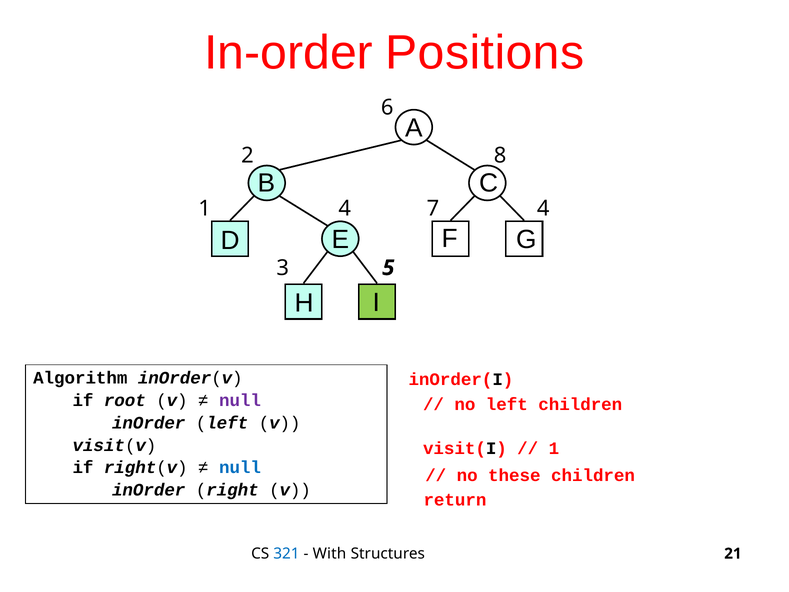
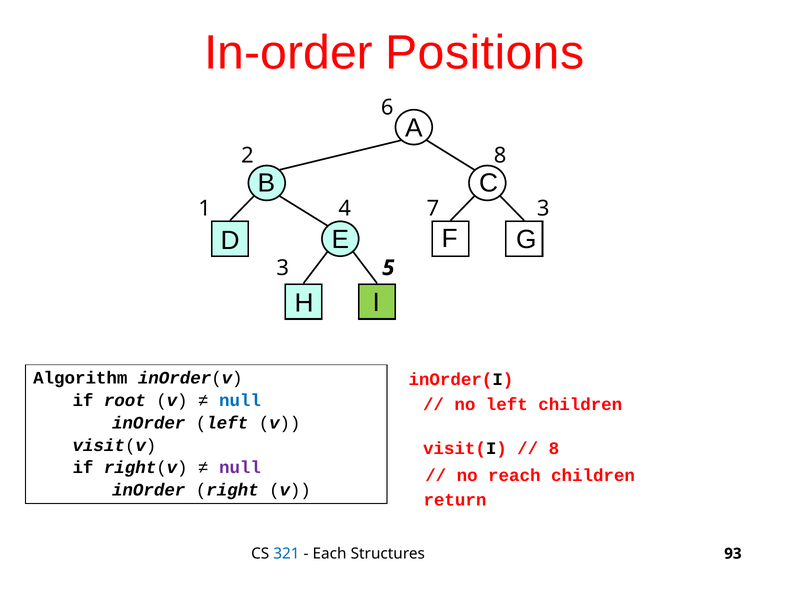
7 4: 4 -> 3
null at (240, 400) colour: purple -> blue
1 at (554, 448): 1 -> 8
null at (240, 467) colour: blue -> purple
these: these -> reach
With: With -> Each
21: 21 -> 93
